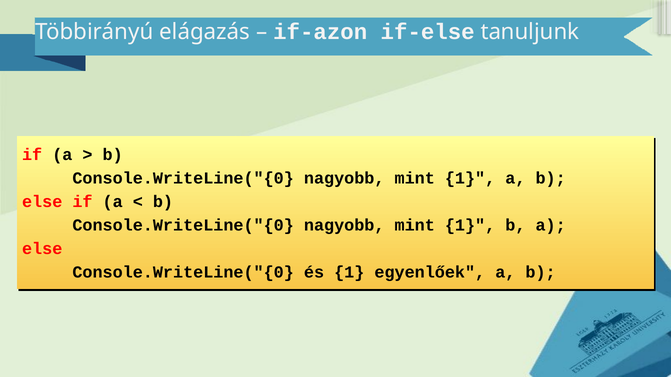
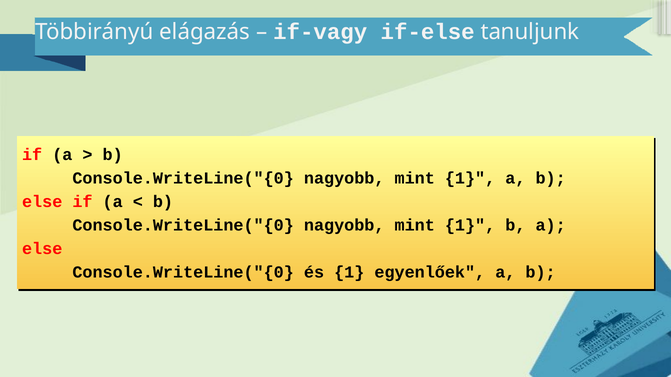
if-azon: if-azon -> if-vagy
